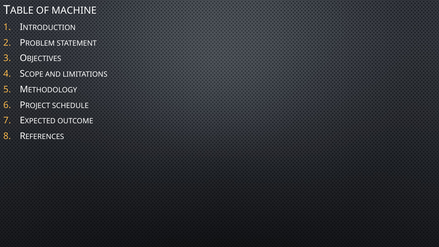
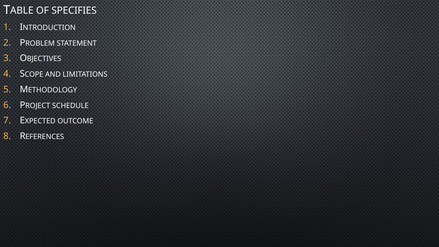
MACHINE: MACHINE -> SPECIFIES
